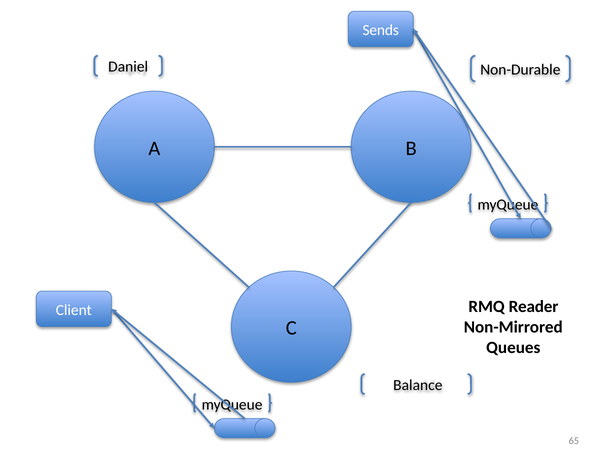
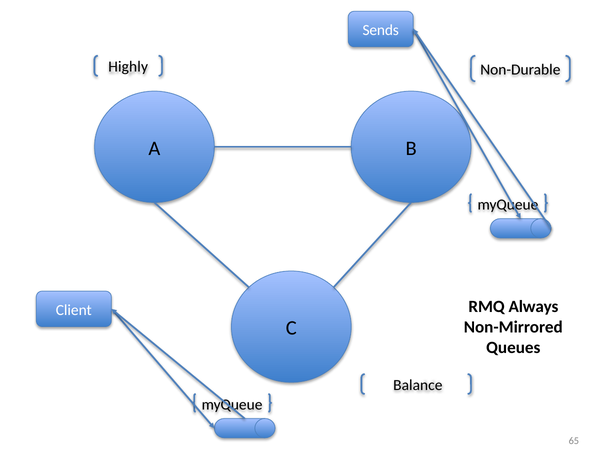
Daniel: Daniel -> Highly
Reader: Reader -> Always
